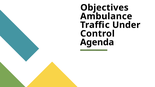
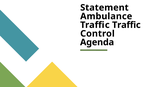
Objectives: Objectives -> Statement
Traffic Under: Under -> Traffic
